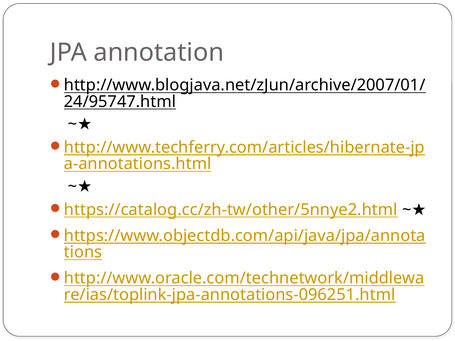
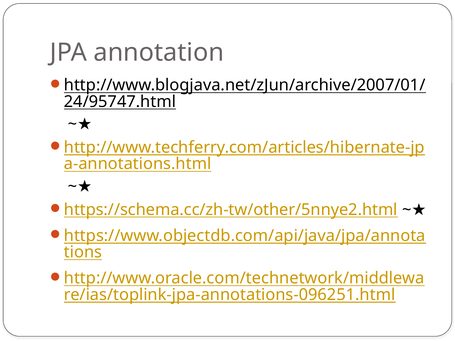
https://catalog.cc/zh-tw/other/5nnye2.html: https://catalog.cc/zh-tw/other/5nnye2.html -> https://schema.cc/zh-tw/other/5nnye2.html
